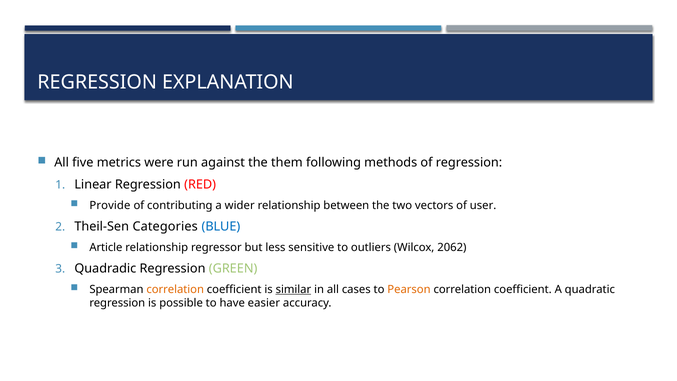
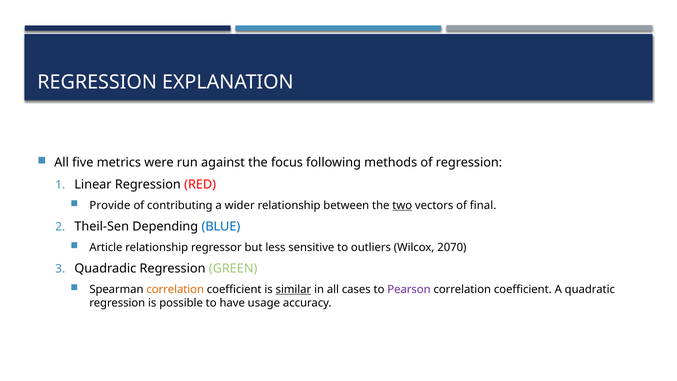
them: them -> focus
two underline: none -> present
user: user -> final
Categories: Categories -> Depending
2062: 2062 -> 2070
Pearson colour: orange -> purple
easier: easier -> usage
